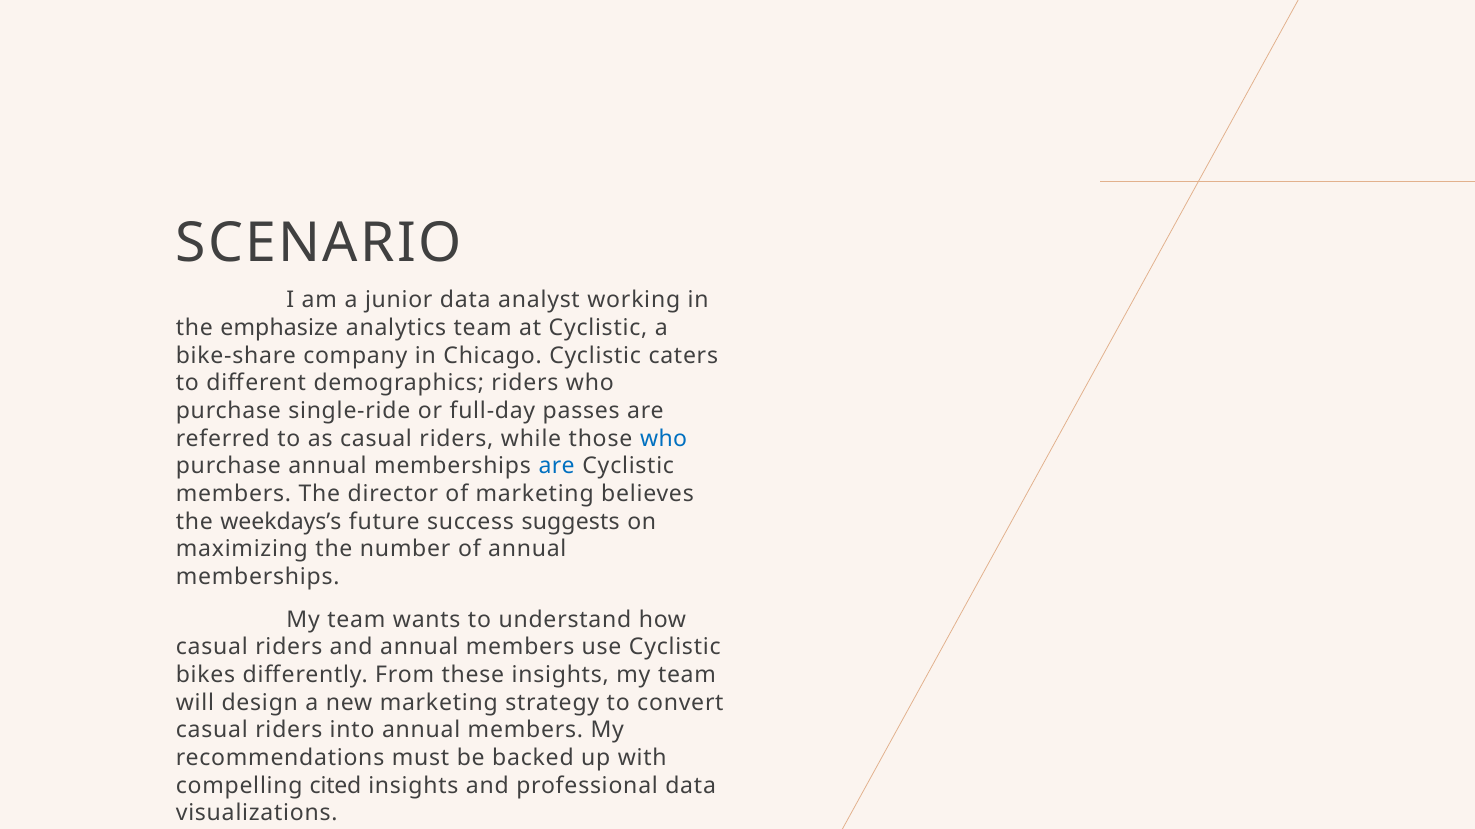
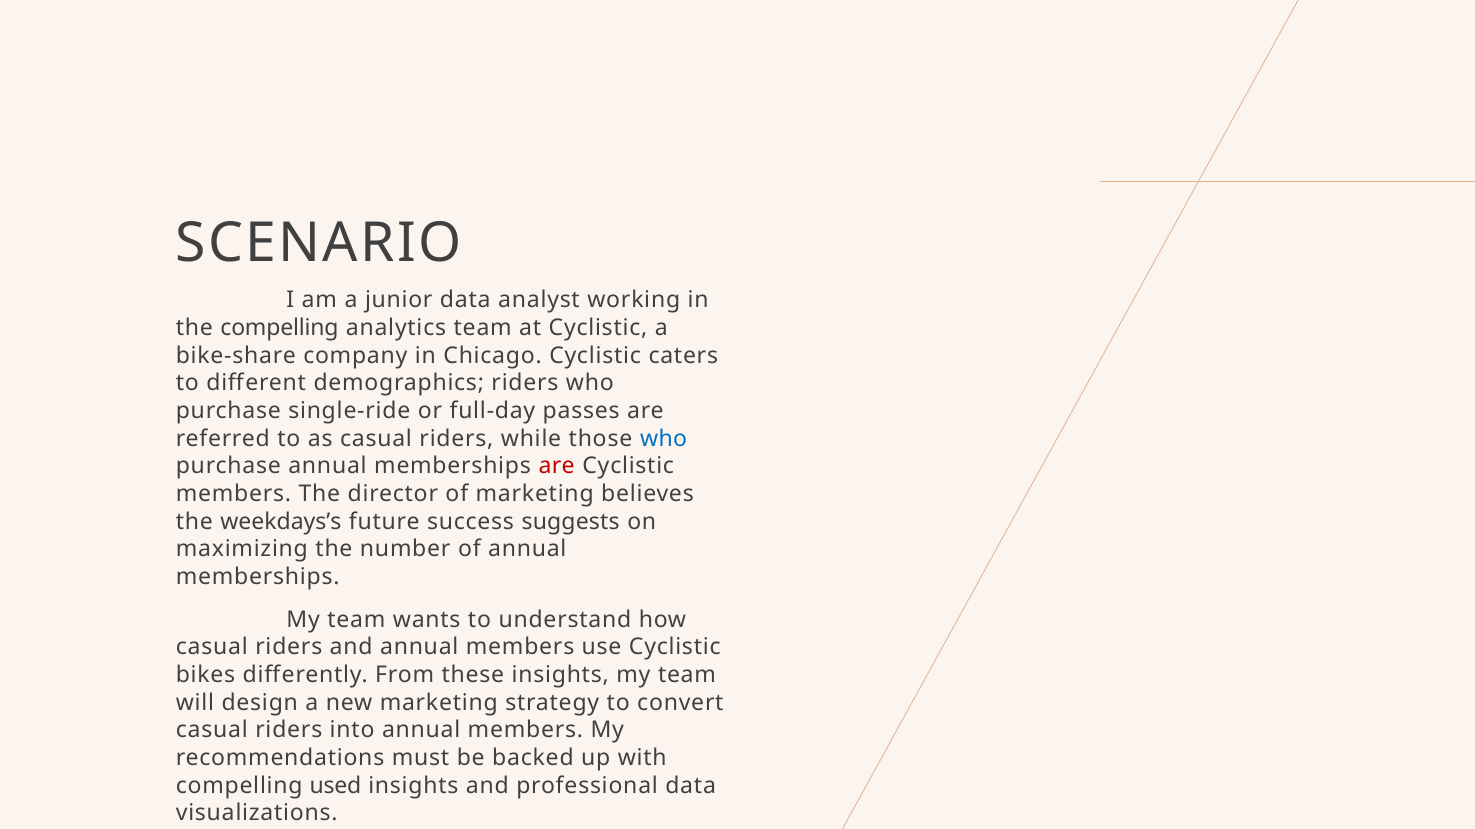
the emphasize: emphasize -> compelling
are at (557, 467) colour: blue -> red
cited: cited -> used
